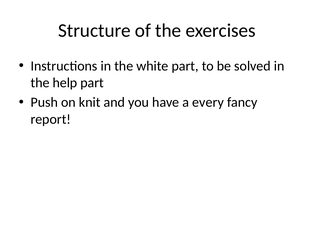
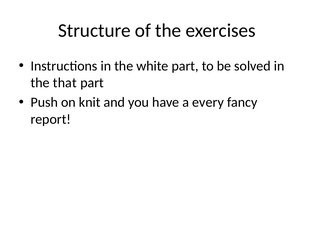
help: help -> that
